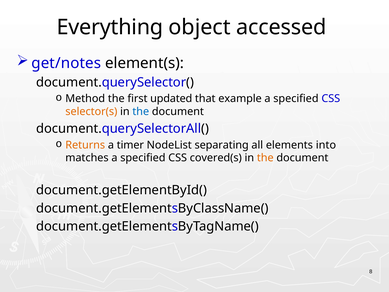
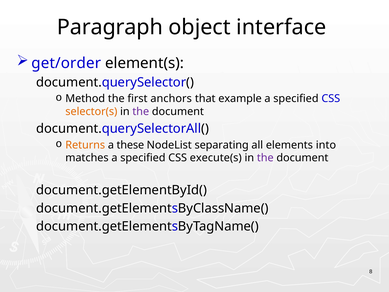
Everything: Everything -> Paragraph
accessed: accessed -> interface
get/notes: get/notes -> get/order
updated: updated -> anchors
the at (141, 112) colour: blue -> purple
timer: timer -> these
covered(s: covered(s -> execute(s
the at (265, 158) colour: orange -> purple
